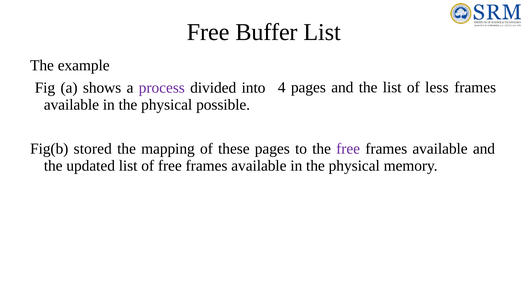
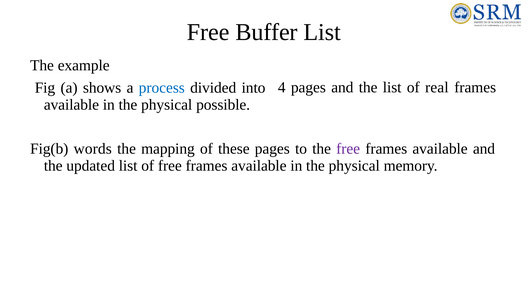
less: less -> real
process colour: purple -> blue
stored: stored -> words
